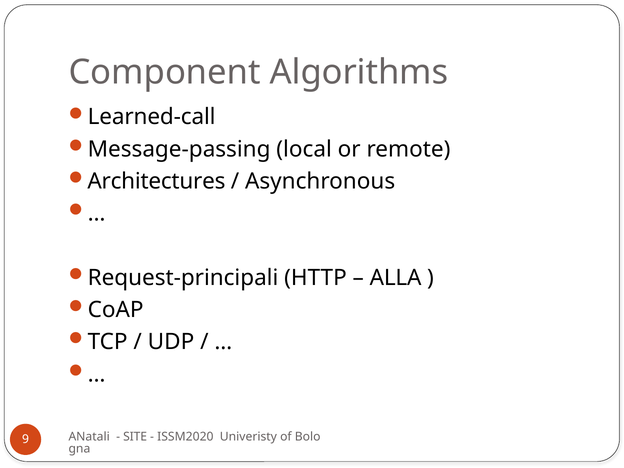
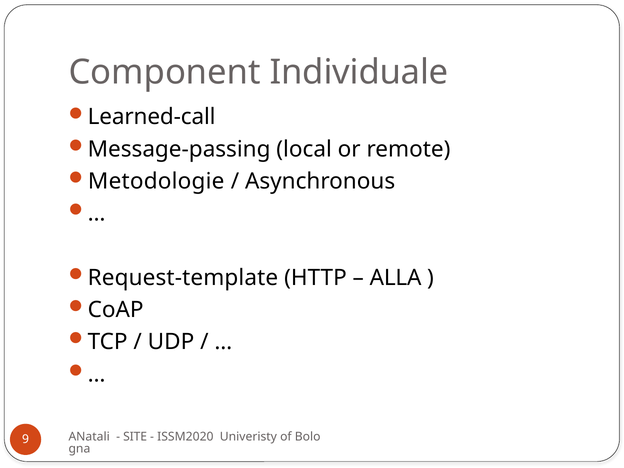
Algorithms: Algorithms -> Individuale
Architectures: Architectures -> Metodologie
Request-principali: Request-principali -> Request-template
